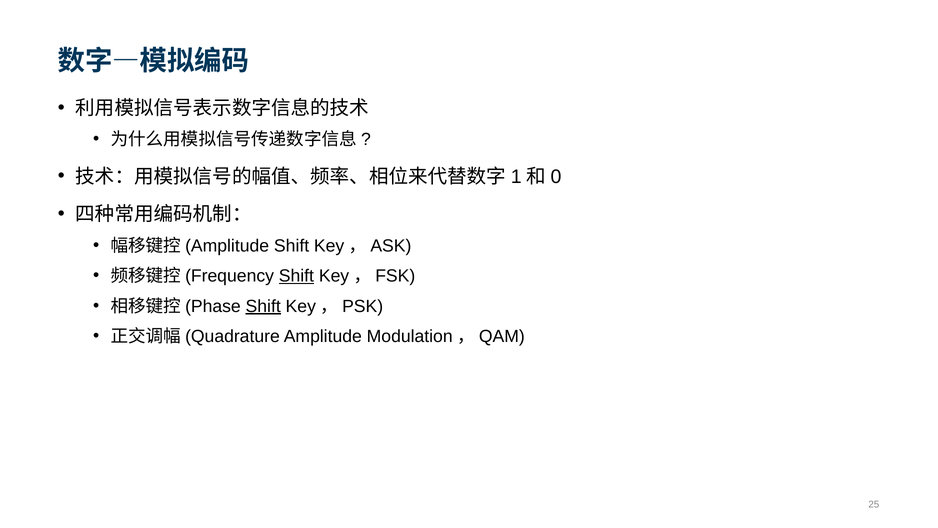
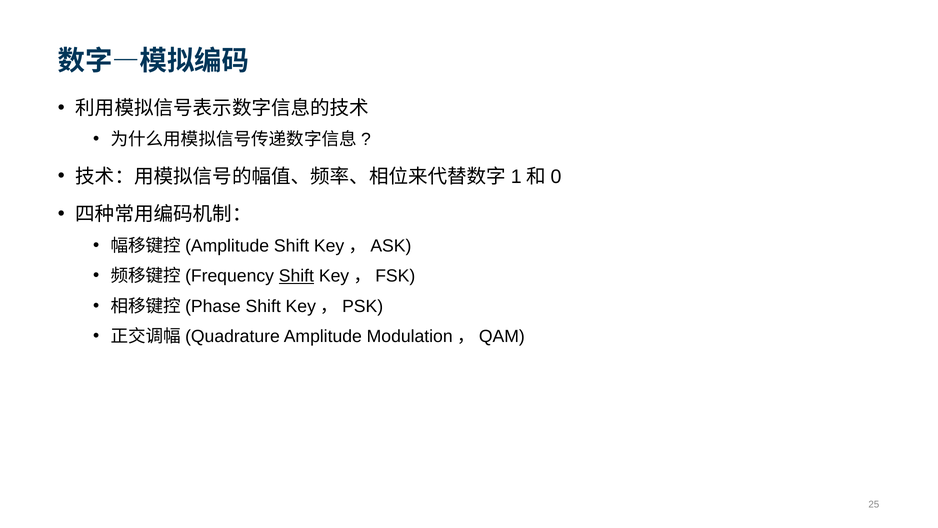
Shift at (263, 306) underline: present -> none
